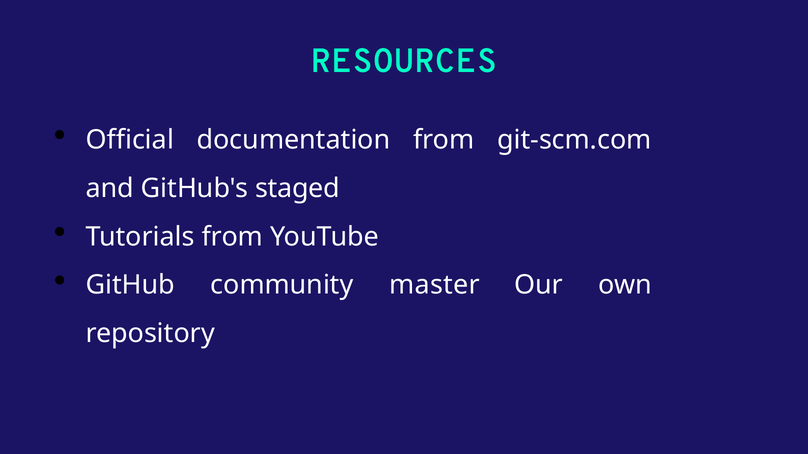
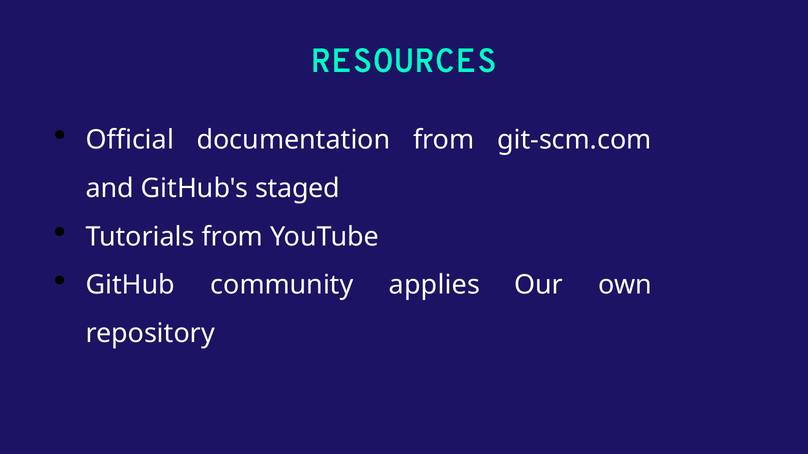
master: master -> applies
